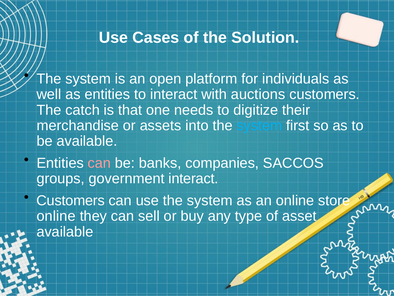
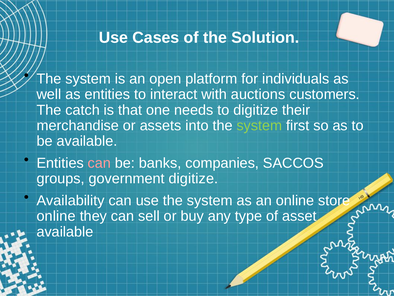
system at (259, 125) colour: light blue -> light green
government interact: interact -> digitize
Customers at (71, 200): Customers -> Availability
